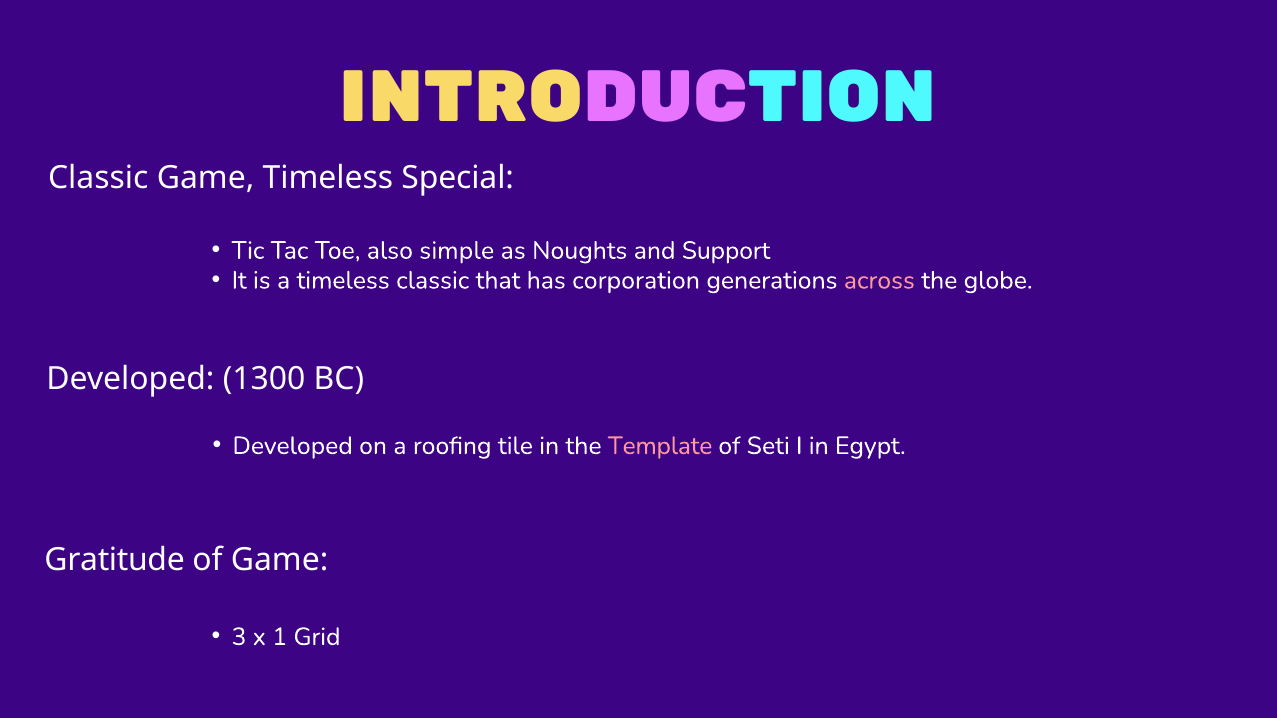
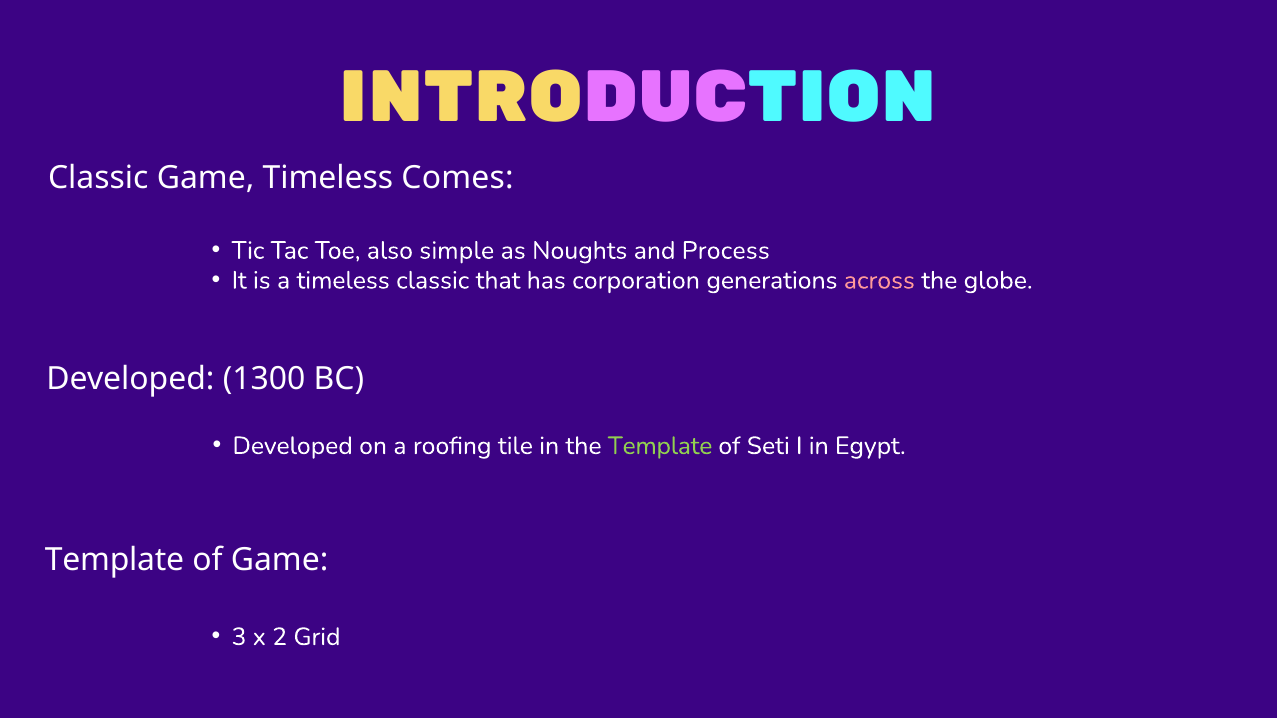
Special: Special -> Comes
Support: Support -> Process
Template at (660, 446) colour: pink -> light green
Gratitude at (115, 560): Gratitude -> Template
1: 1 -> 2
